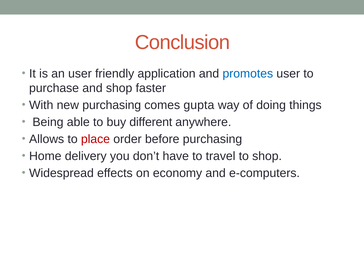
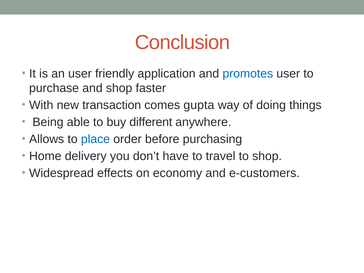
new purchasing: purchasing -> transaction
place colour: red -> blue
e-computers: e-computers -> e-customers
